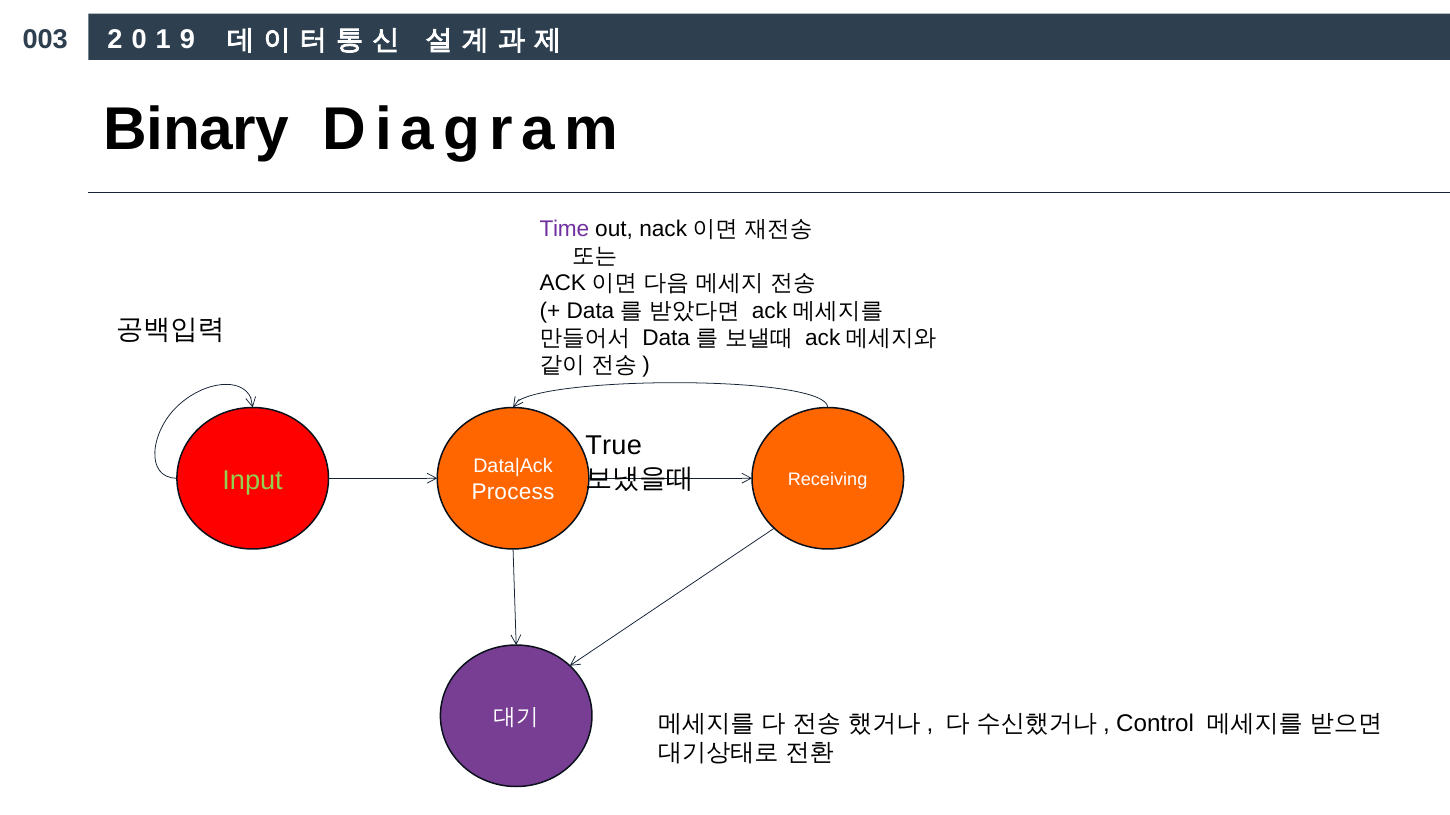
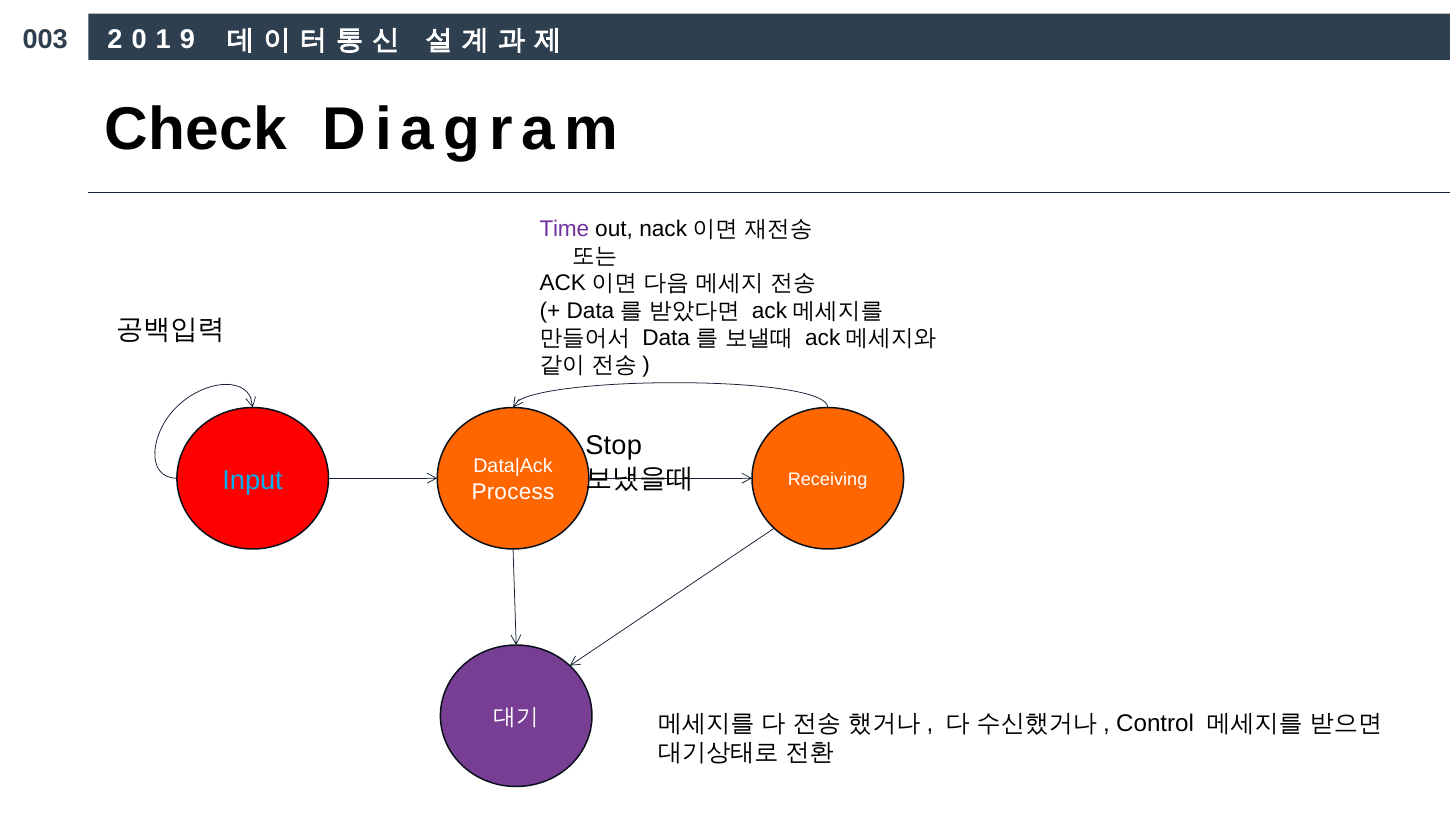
Binary: Binary -> Check
True: True -> Stop
Input colour: light green -> light blue
